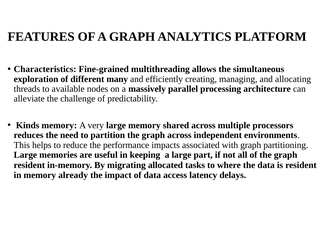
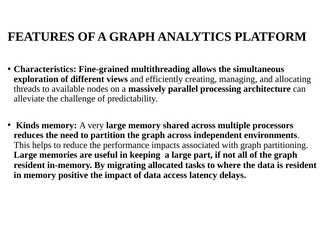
many: many -> views
already: already -> positive
